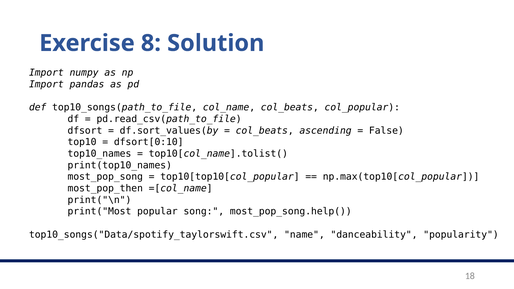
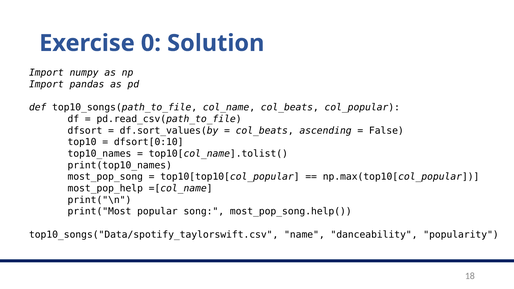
8: 8 -> 0
most_pop_then: most_pop_then -> most_pop_help
